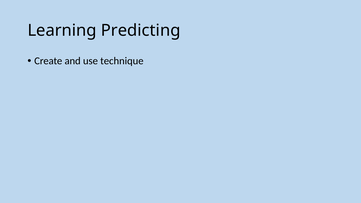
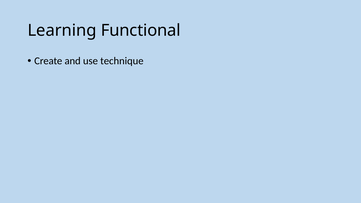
Predicting: Predicting -> Functional
